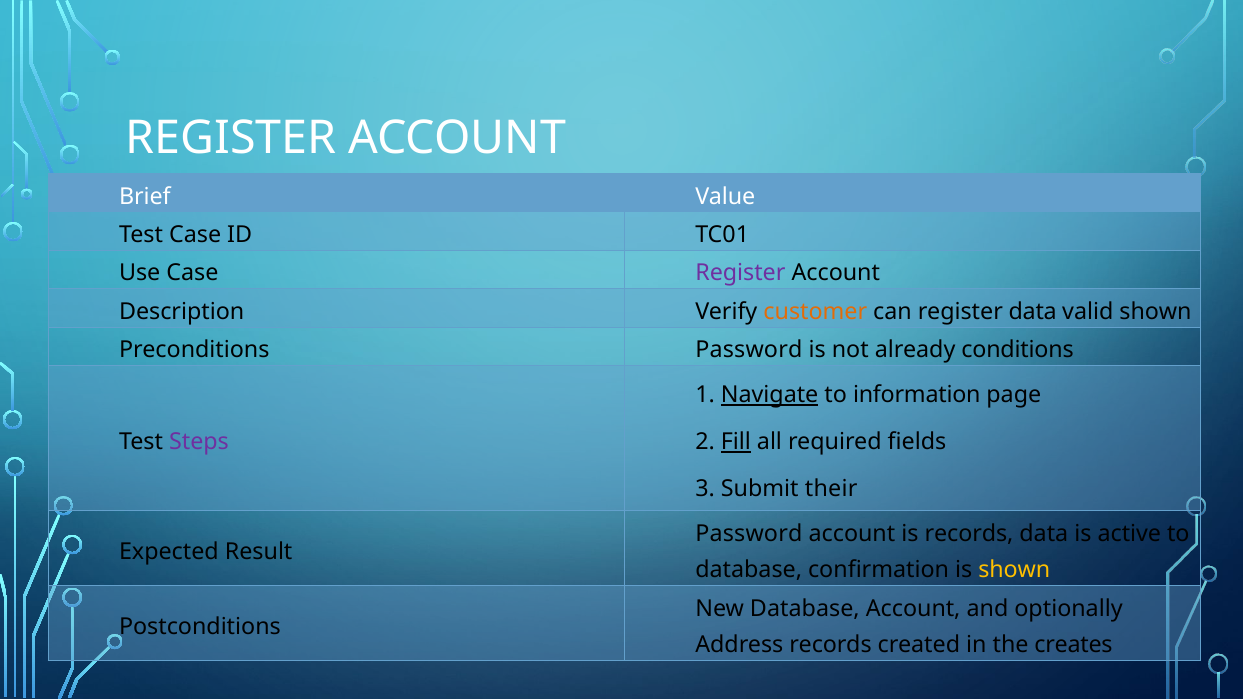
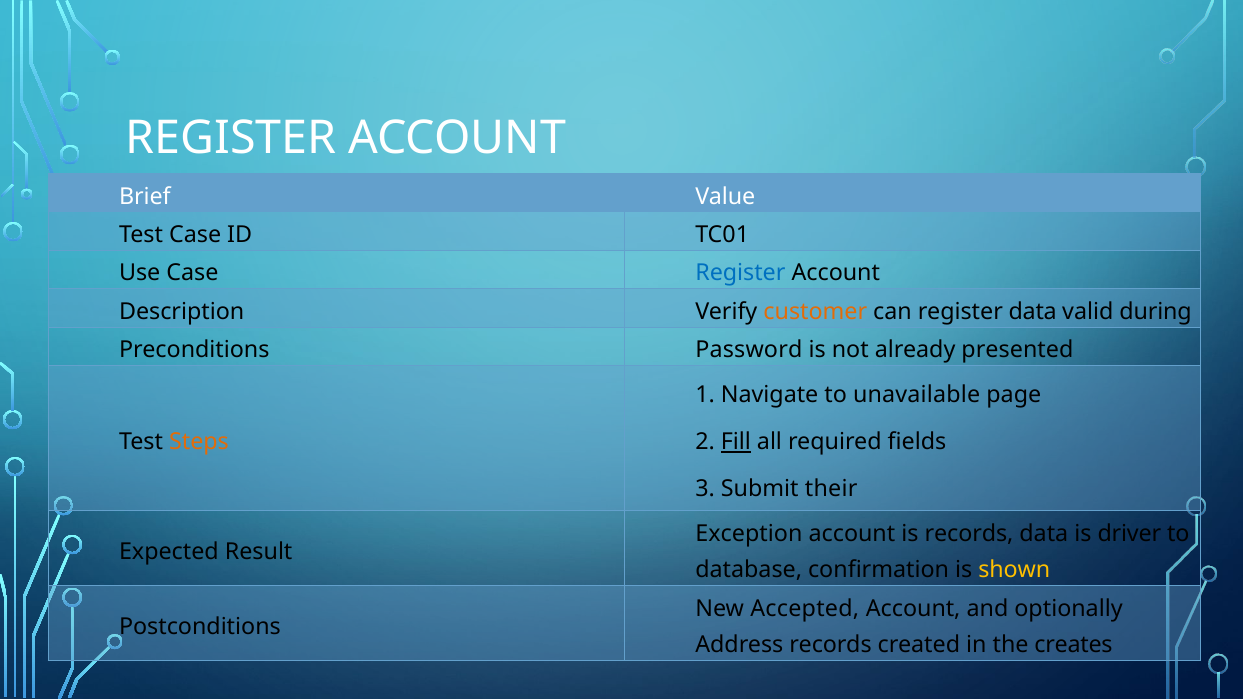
Register at (740, 273) colour: purple -> blue
valid shown: shown -> during
conditions: conditions -> presented
Navigate underline: present -> none
information: information -> unavailable
Steps colour: purple -> orange
Password at (749, 534): Password -> Exception
active: active -> driver
New Database: Database -> Accepted
